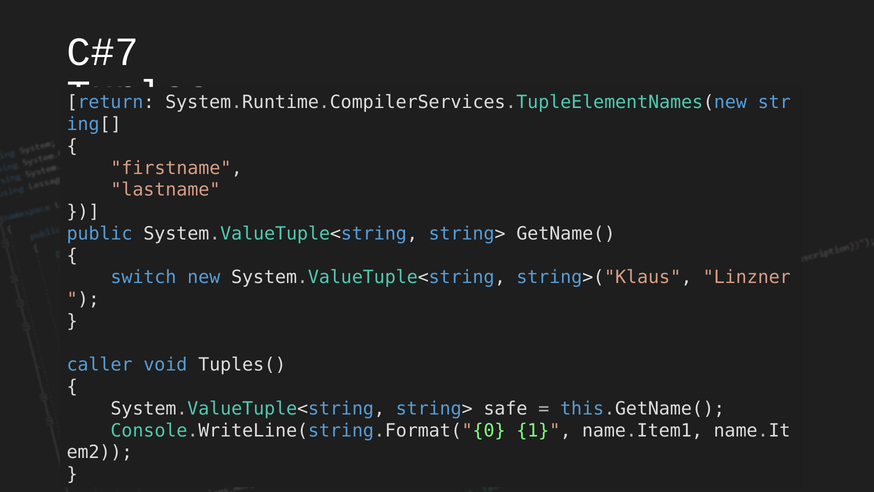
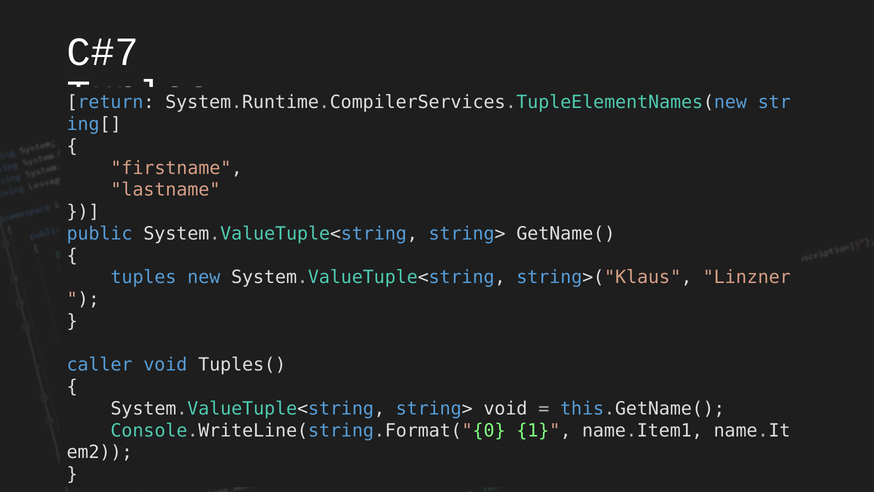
switch at (143, 277): switch -> tuples
string> safe: safe -> void
